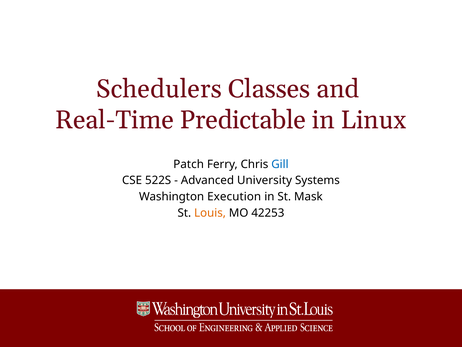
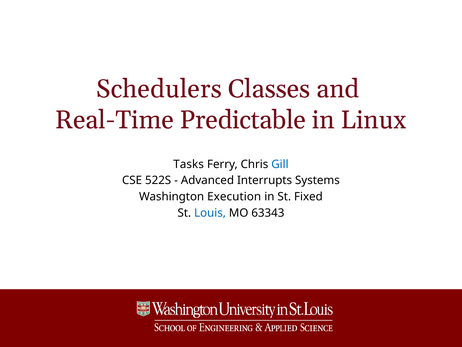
Patch: Patch -> Tasks
University: University -> Interrupts
Mask: Mask -> Fixed
Louis colour: orange -> blue
42253: 42253 -> 63343
